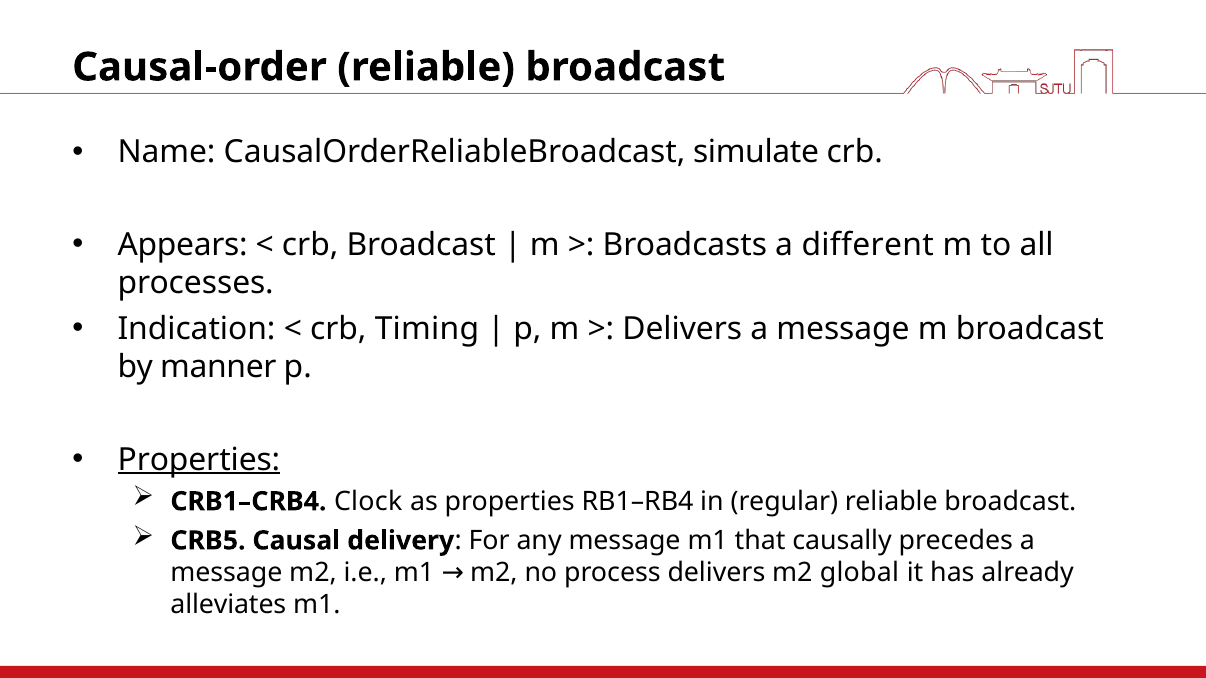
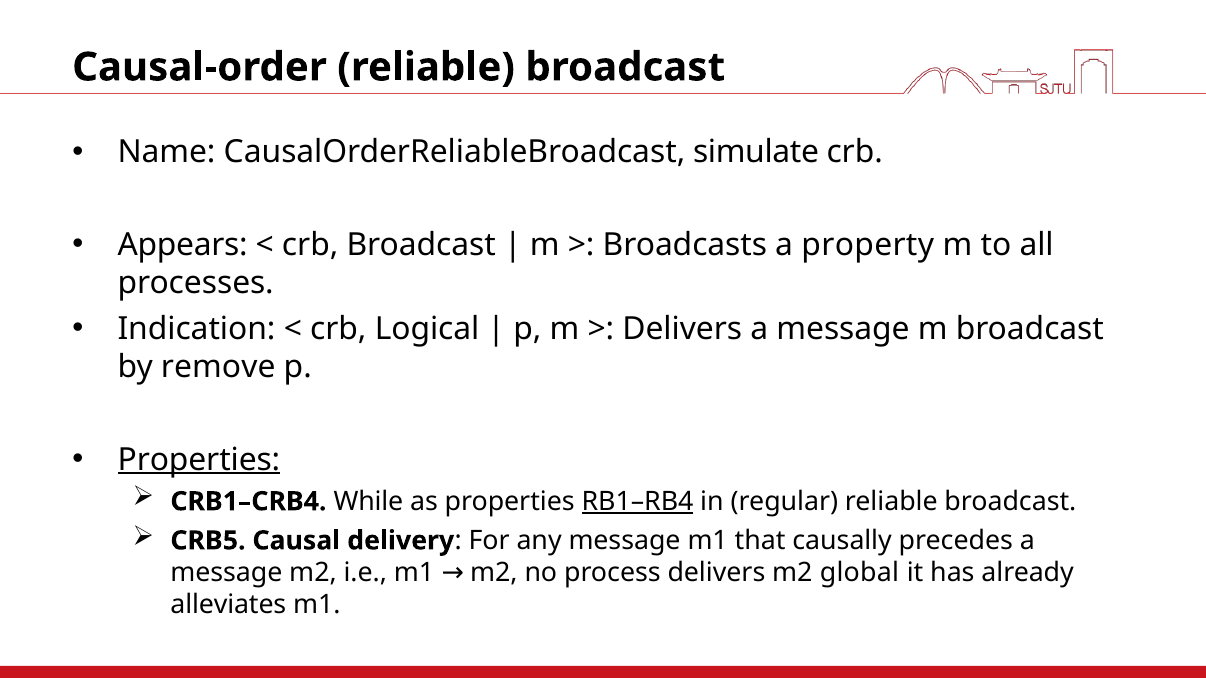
different: different -> property
Timing: Timing -> Logical
manner: manner -> remove
Clock: Clock -> While
RB1–RB4 underline: none -> present
